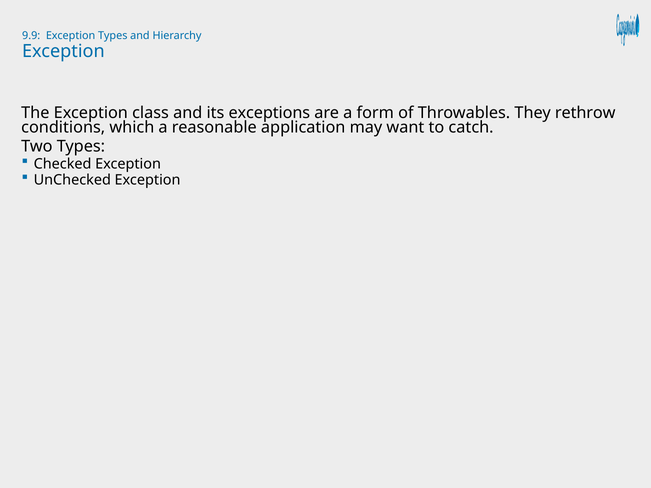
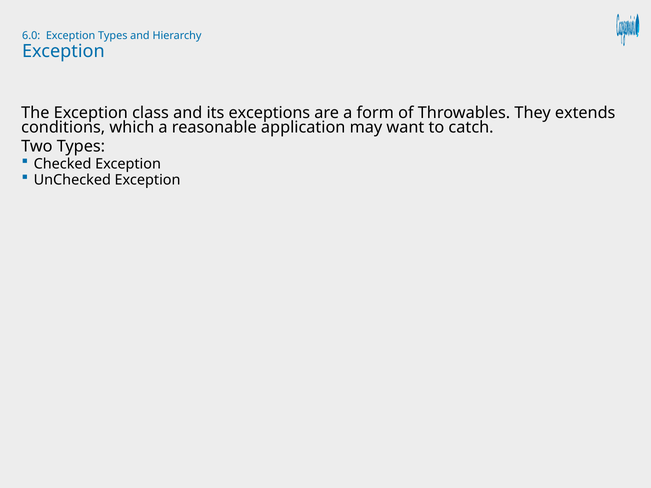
9.9: 9.9 -> 6.0
rethrow: rethrow -> extends
